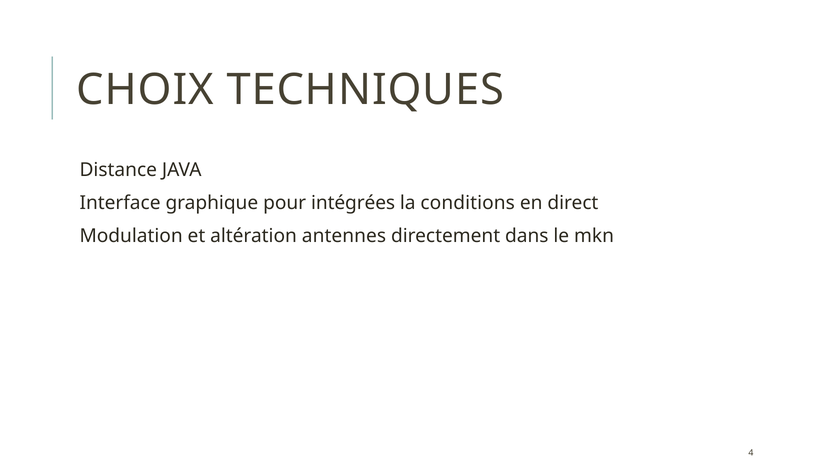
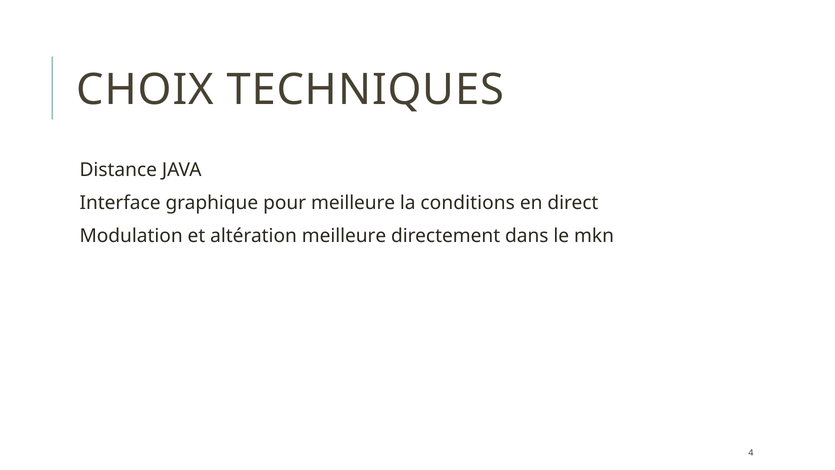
pour intégrées: intégrées -> meilleure
altération antennes: antennes -> meilleure
